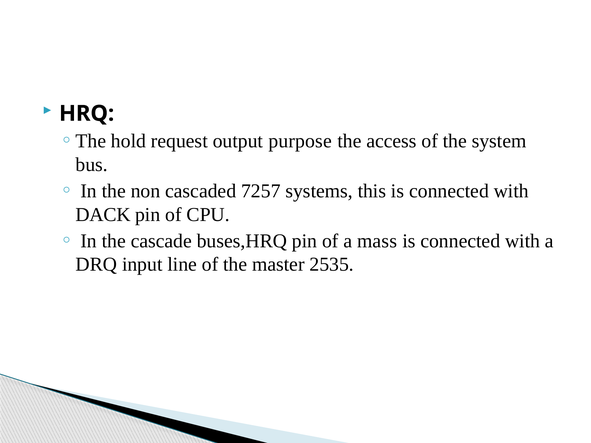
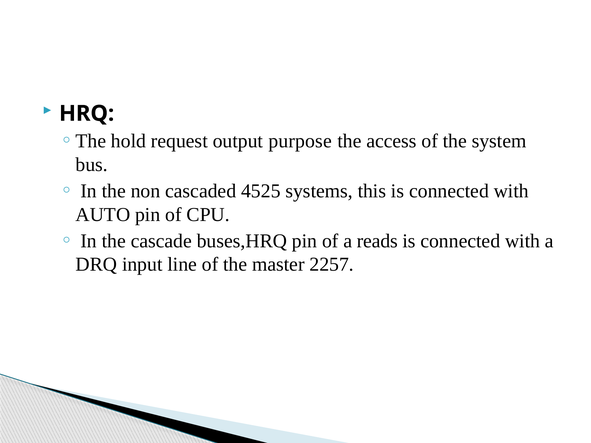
7257: 7257 -> 4525
DACK: DACK -> AUTO
mass: mass -> reads
2535: 2535 -> 2257
